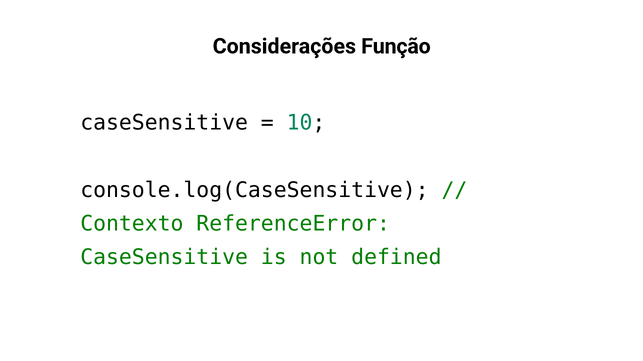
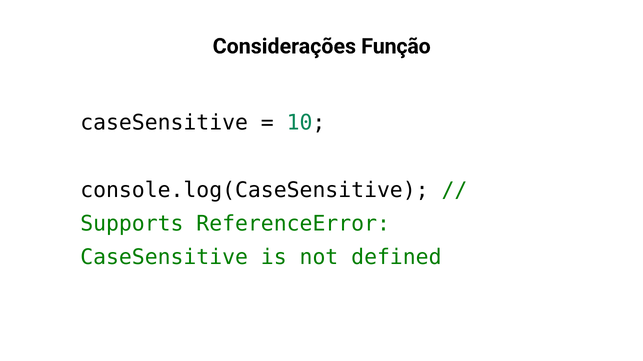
Contexto: Contexto -> Supports
